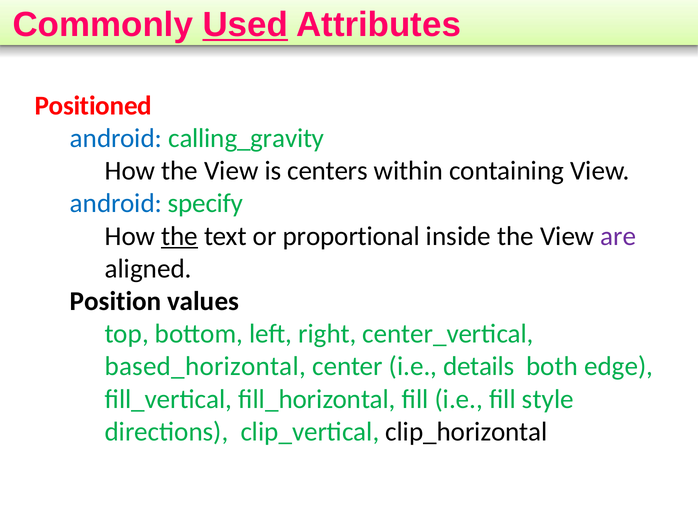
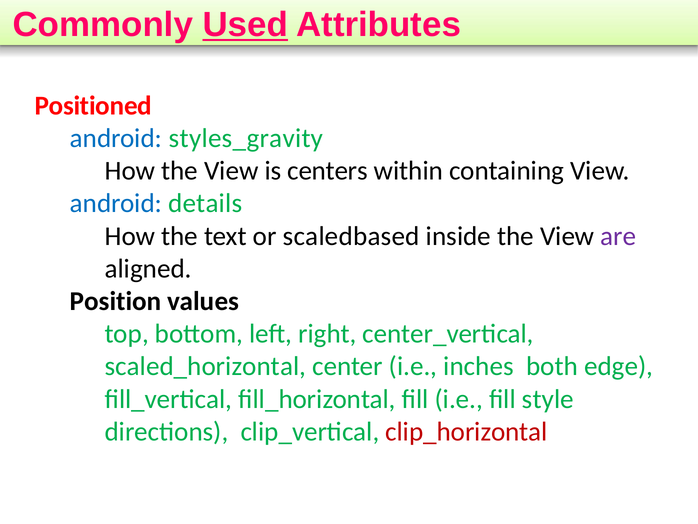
calling_gravity: calling_gravity -> styles_gravity
specify: specify -> details
the at (180, 236) underline: present -> none
proportional: proportional -> scaledbased
based_horizontal: based_horizontal -> scaled_horizontal
details: details -> inches
clip_horizontal colour: black -> red
